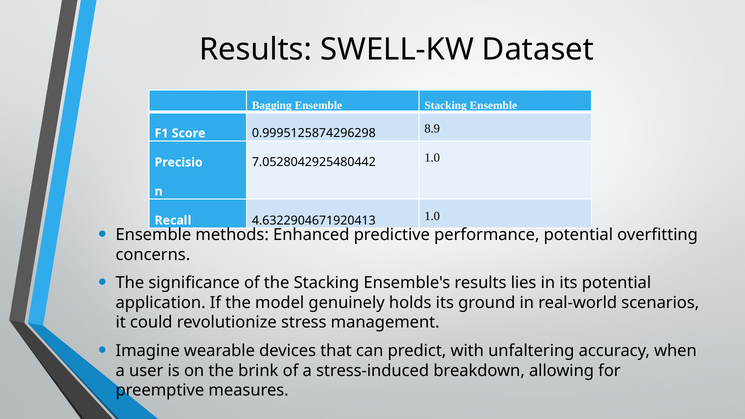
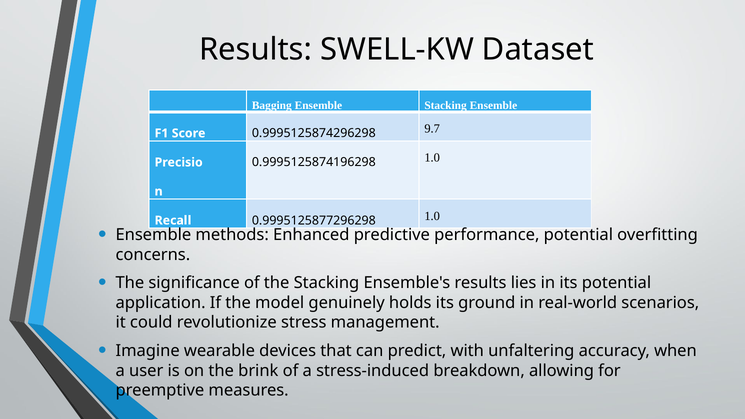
8.9: 8.9 -> 9.7
7.0528042925480442: 7.0528042925480442 -> 0.9995125874196298
4.6322904671920413: 4.6322904671920413 -> 0.9995125877296298
